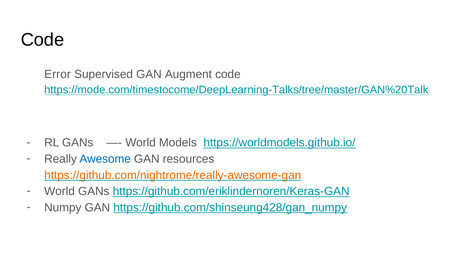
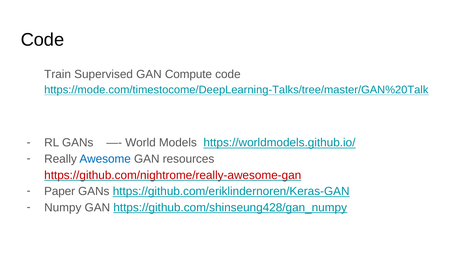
Error: Error -> Train
Augment: Augment -> Compute
https://github.com/nightrome/really-awesome-gan colour: orange -> red
World at (60, 192): World -> Paper
